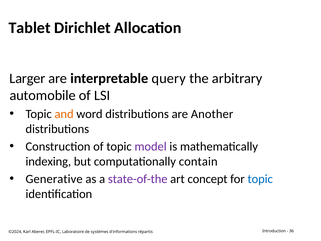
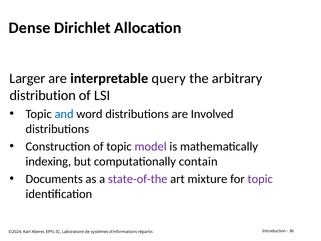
Tablet: Tablet -> Dense
automobile: automobile -> distribution
and colour: orange -> blue
Another: Another -> Involved
Generative: Generative -> Documents
concept: concept -> mixture
topic at (260, 179) colour: blue -> purple
